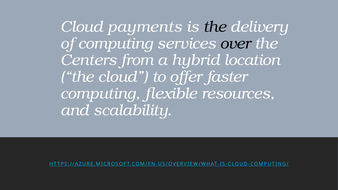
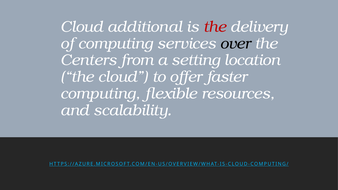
payments: payments -> additional
the at (215, 27) colour: black -> red
hybrid: hybrid -> setting
